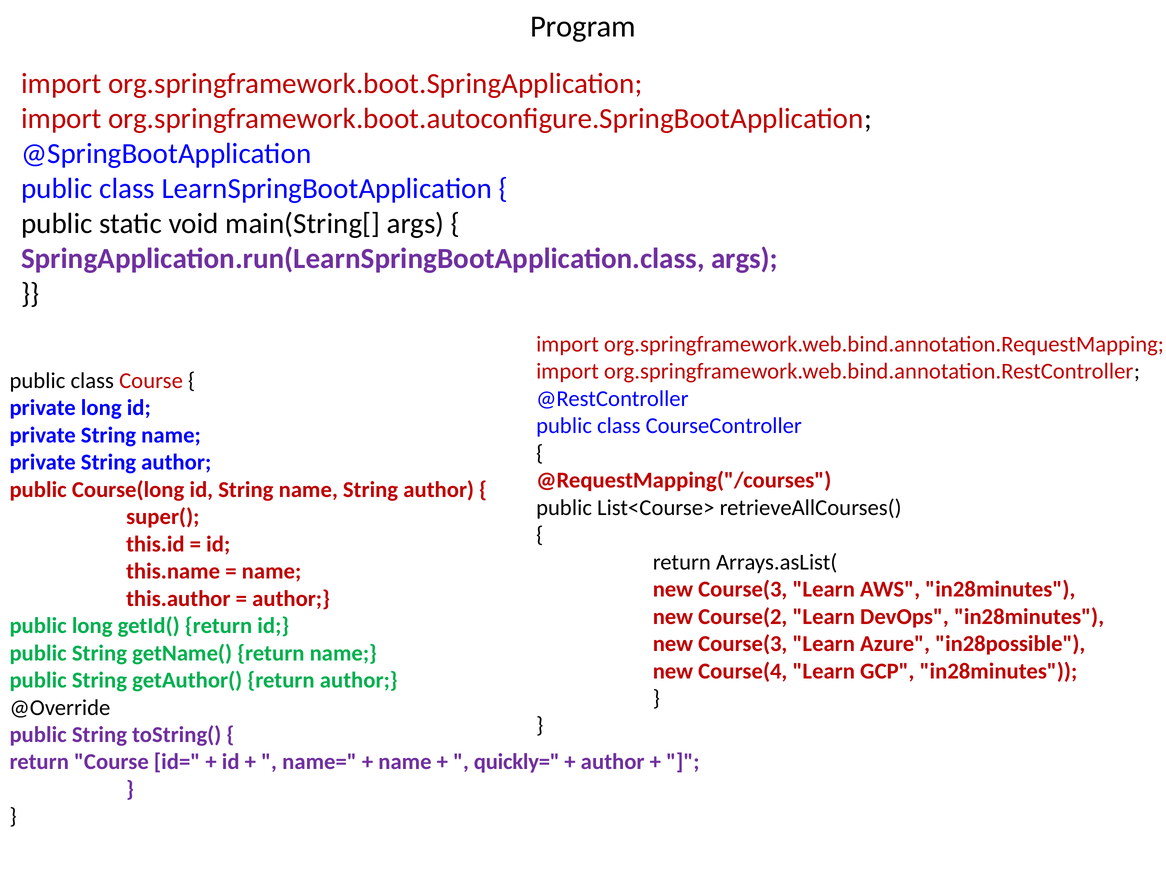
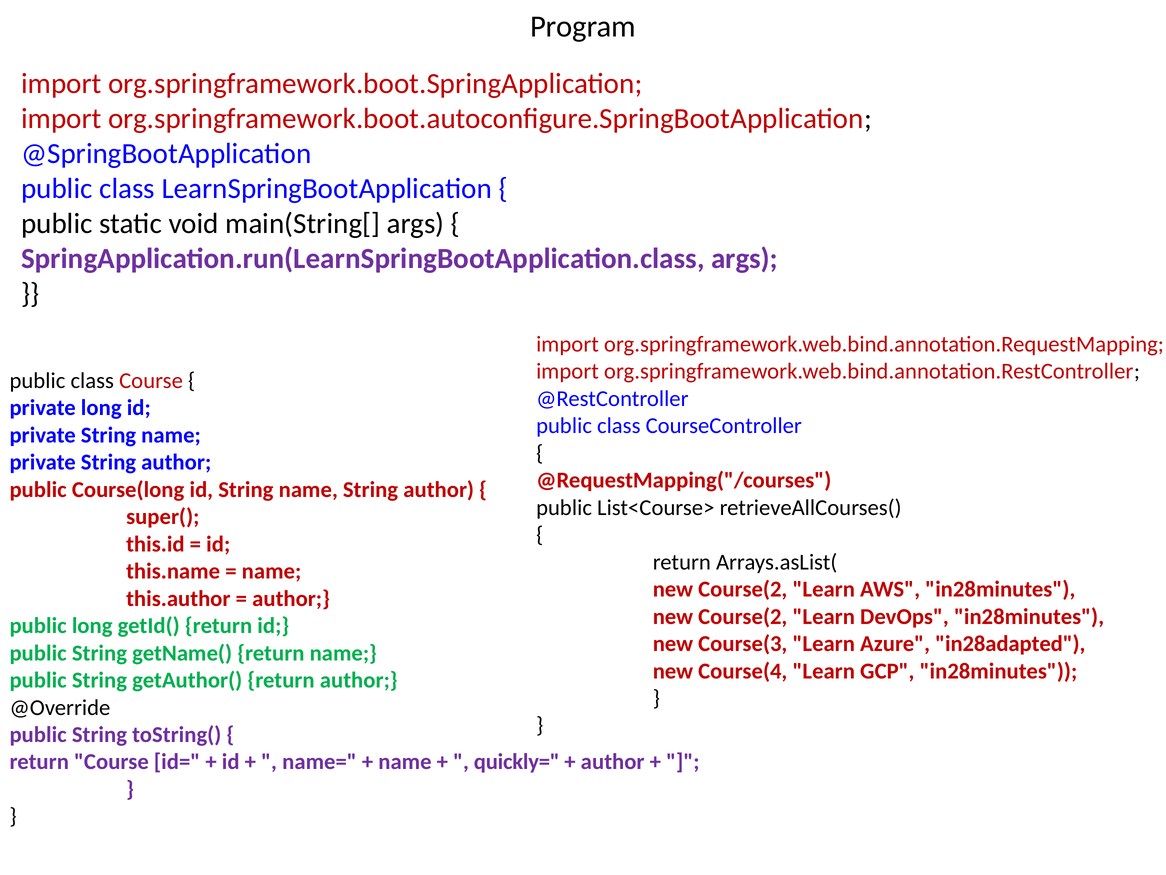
Course(3 at (743, 589): Course(3 -> Course(2
in28possible: in28possible -> in28adapted
